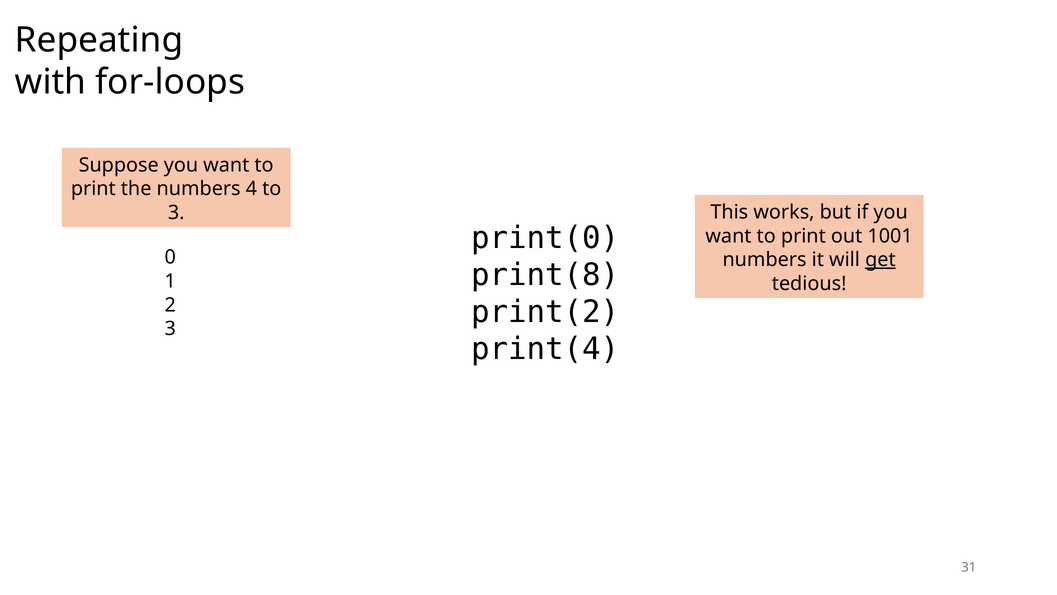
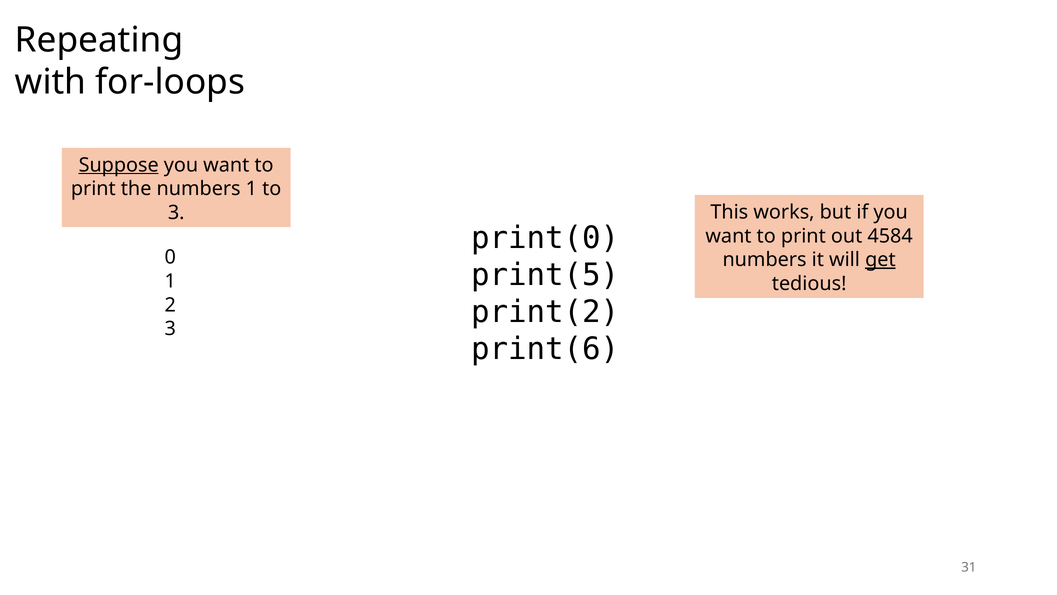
Suppose underline: none -> present
numbers 4: 4 -> 1
1001: 1001 -> 4584
print(8: print(8 -> print(5
print(4: print(4 -> print(6
